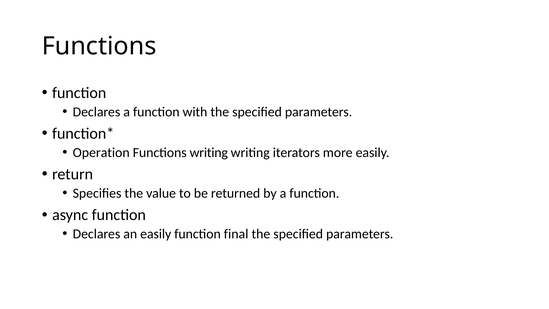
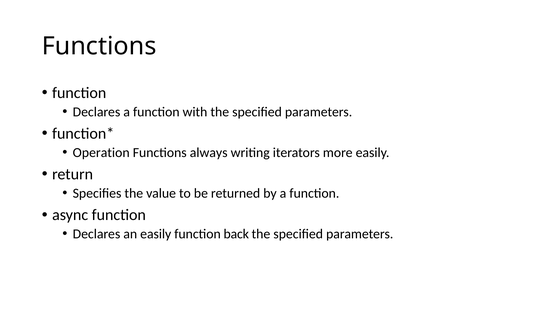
Functions writing: writing -> always
final: final -> back
